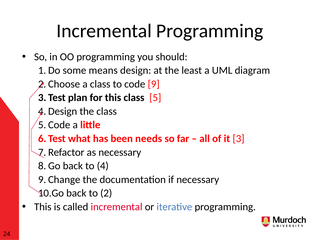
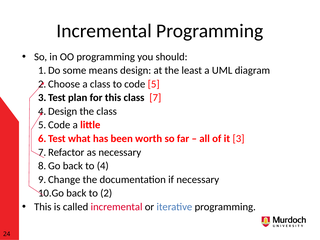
9: 9 -> 5
5: 5 -> 7
needs: needs -> worth
